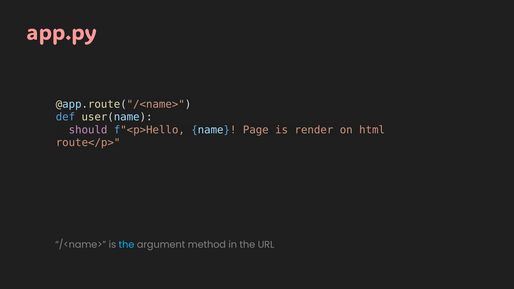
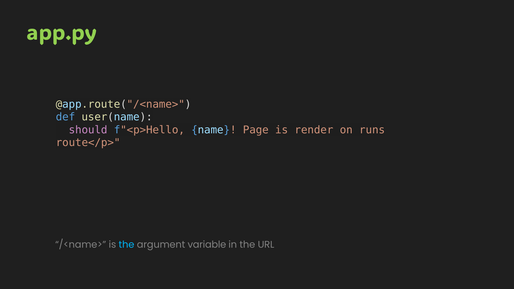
app.py colour: pink -> light green
html: html -> runs
method: method -> variable
